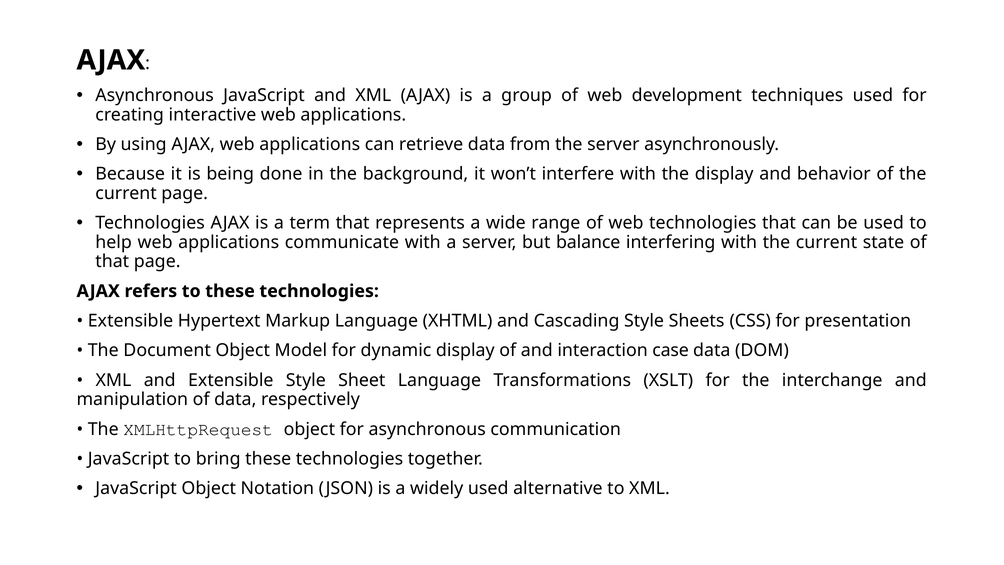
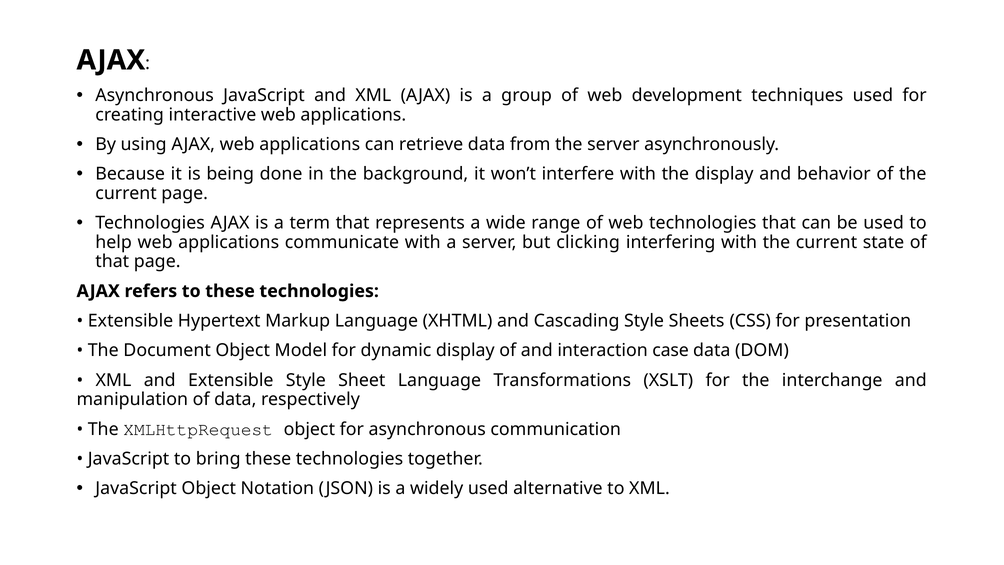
balance: balance -> clicking
